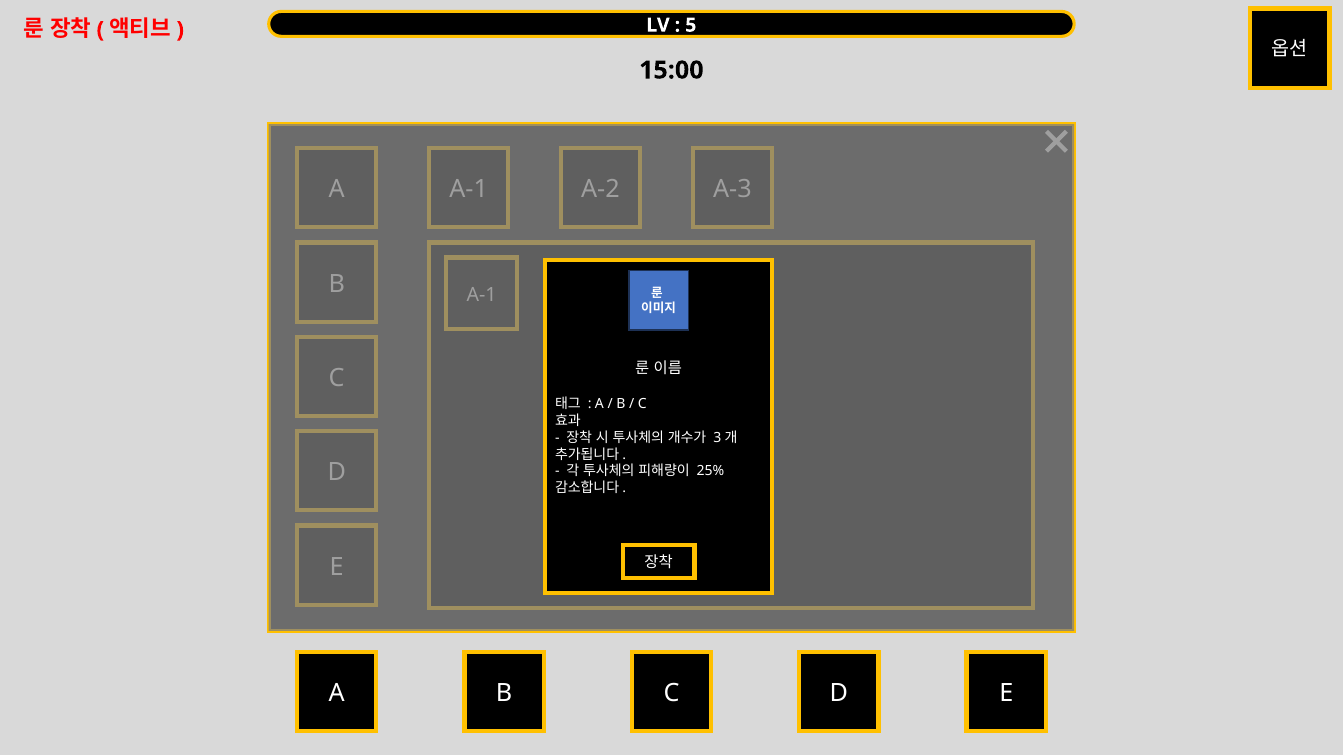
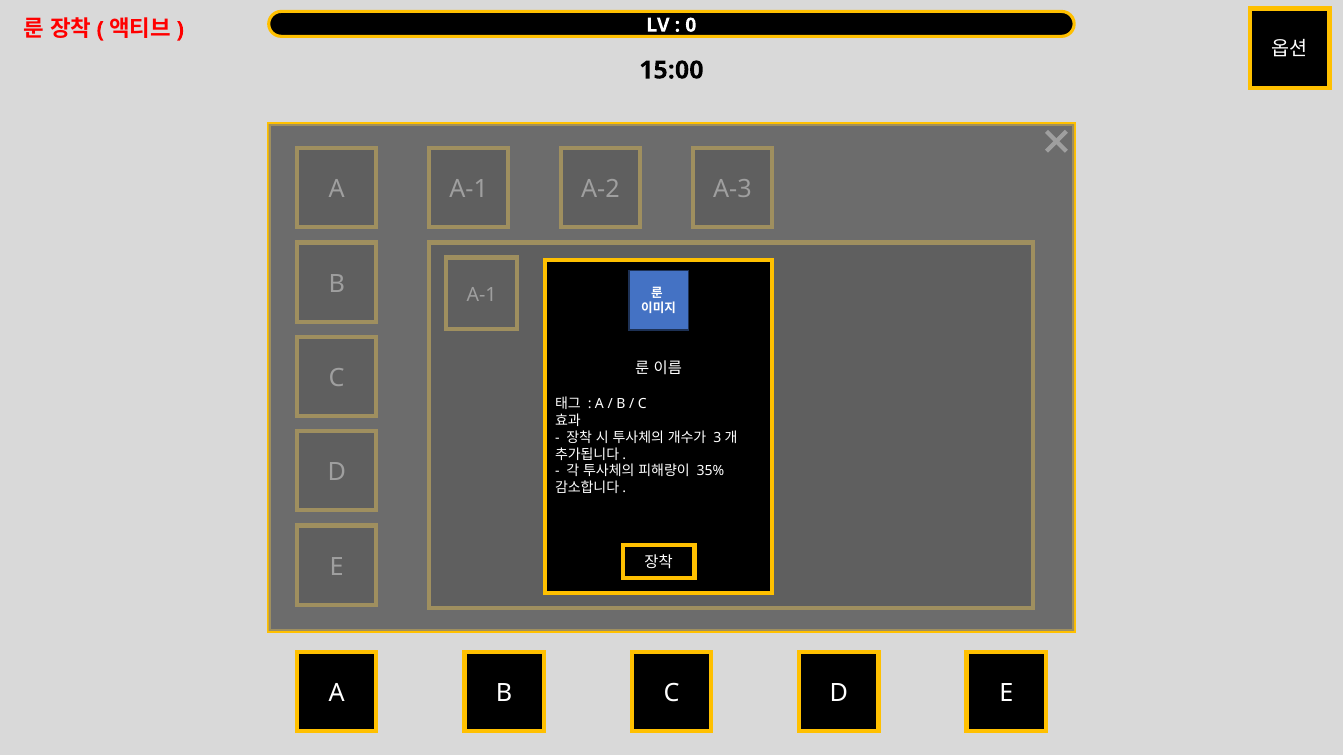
5: 5 -> 0
25%: 25% -> 35%
